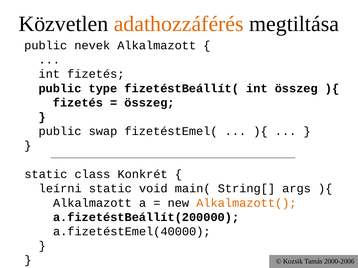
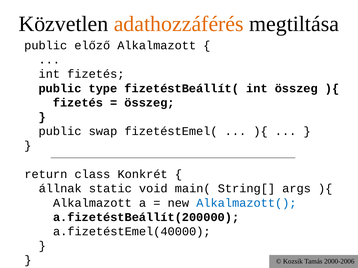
nevek: nevek -> előző
static at (46, 175): static -> return
leírni: leírni -> állnak
Alkalmazott( colour: orange -> blue
